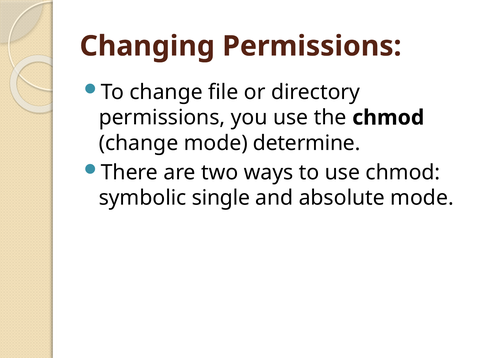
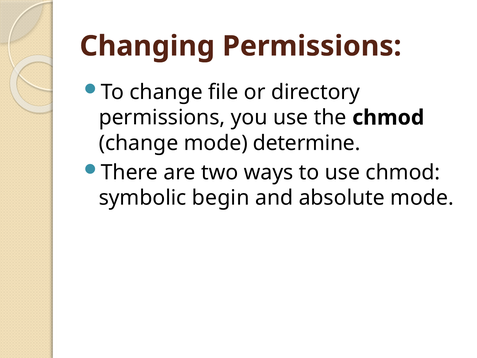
single: single -> begin
